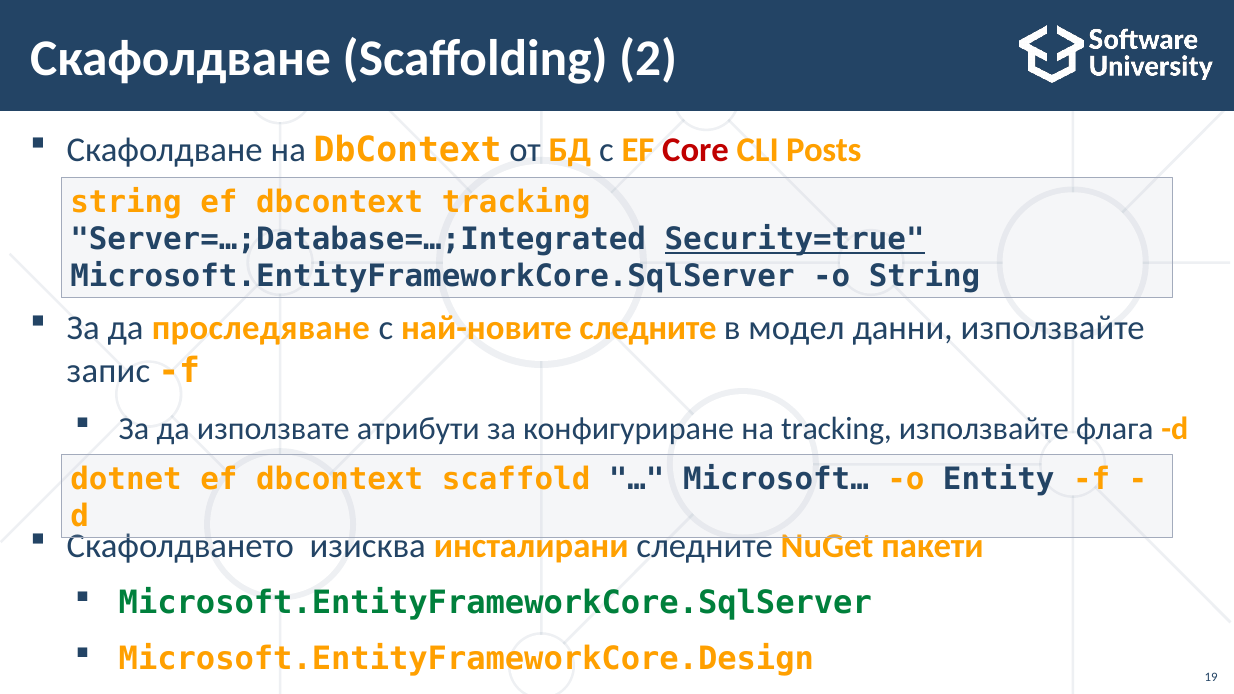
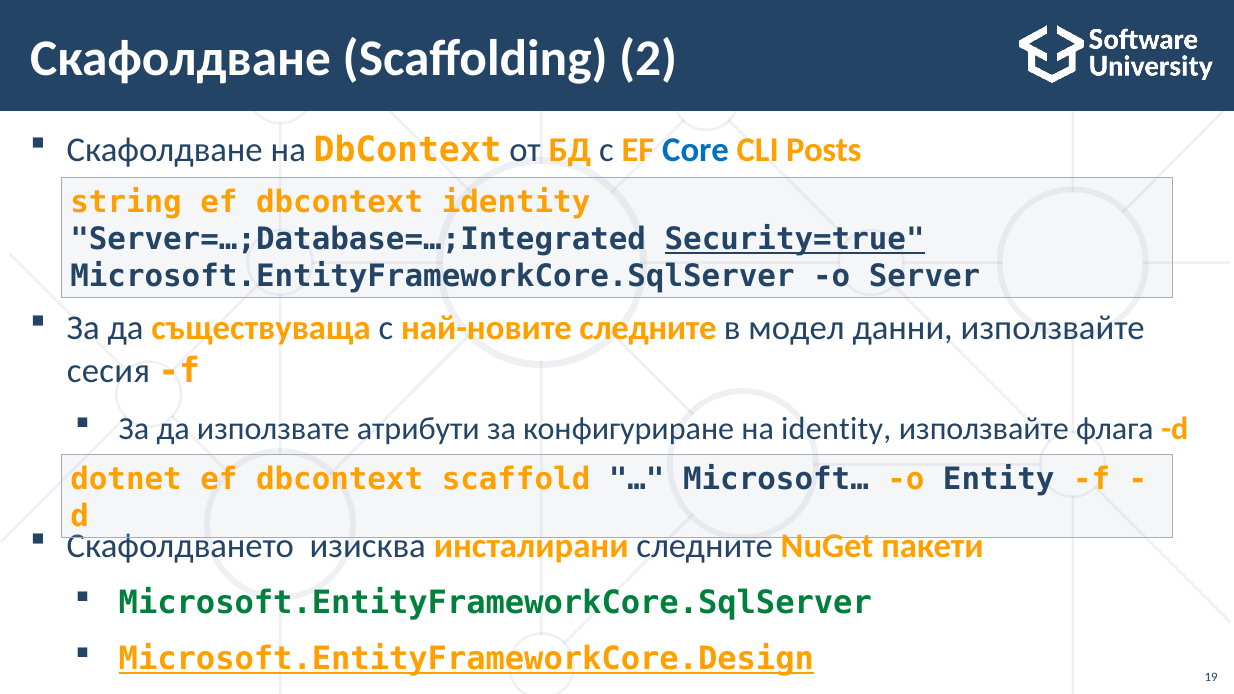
Core colour: red -> blue
dbcontext tracking: tracking -> identity
o String: String -> Server
проследяване: проследяване -> съществуваща
запис: запис -> сесия
на tracking: tracking -> identity
Microsoft.EntityFrameworkCore.Design underline: none -> present
